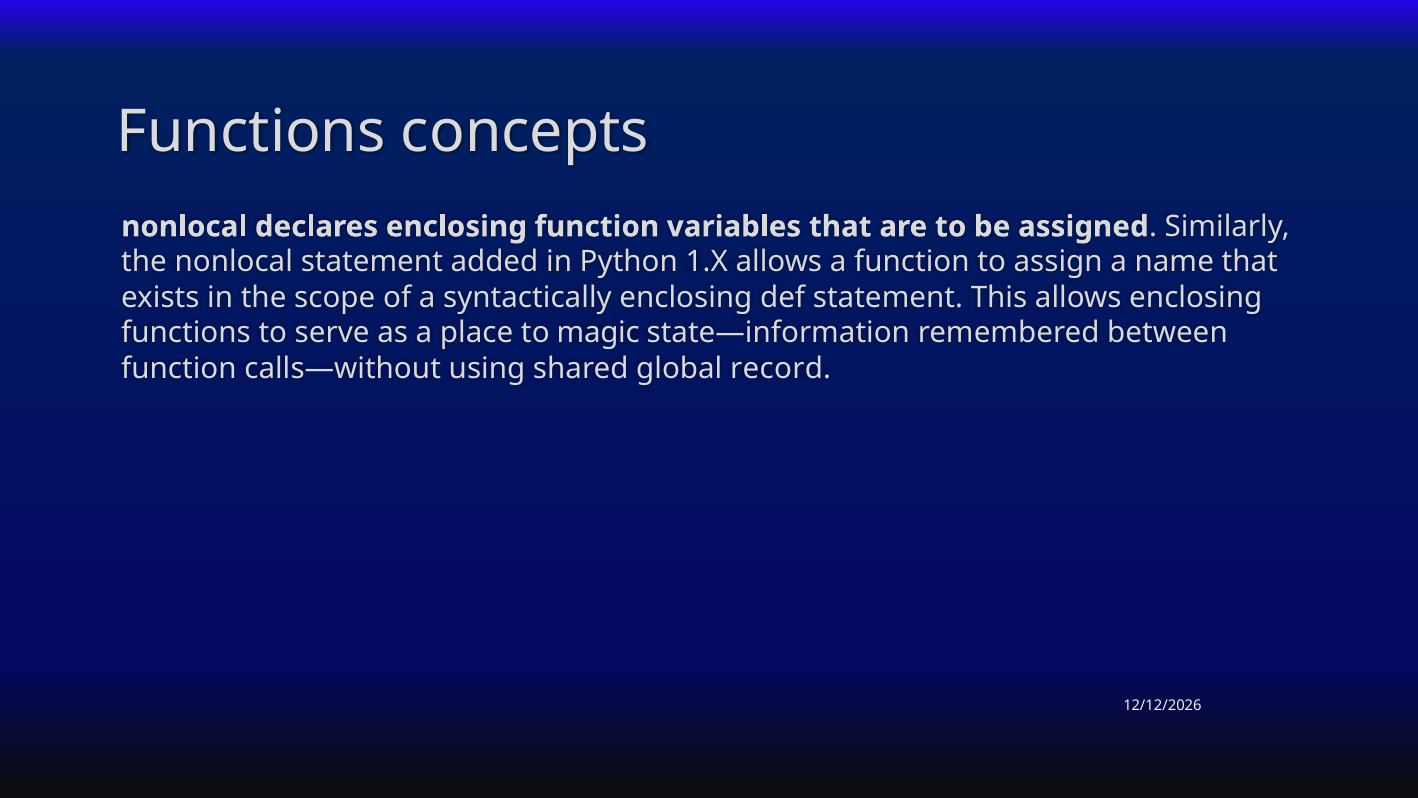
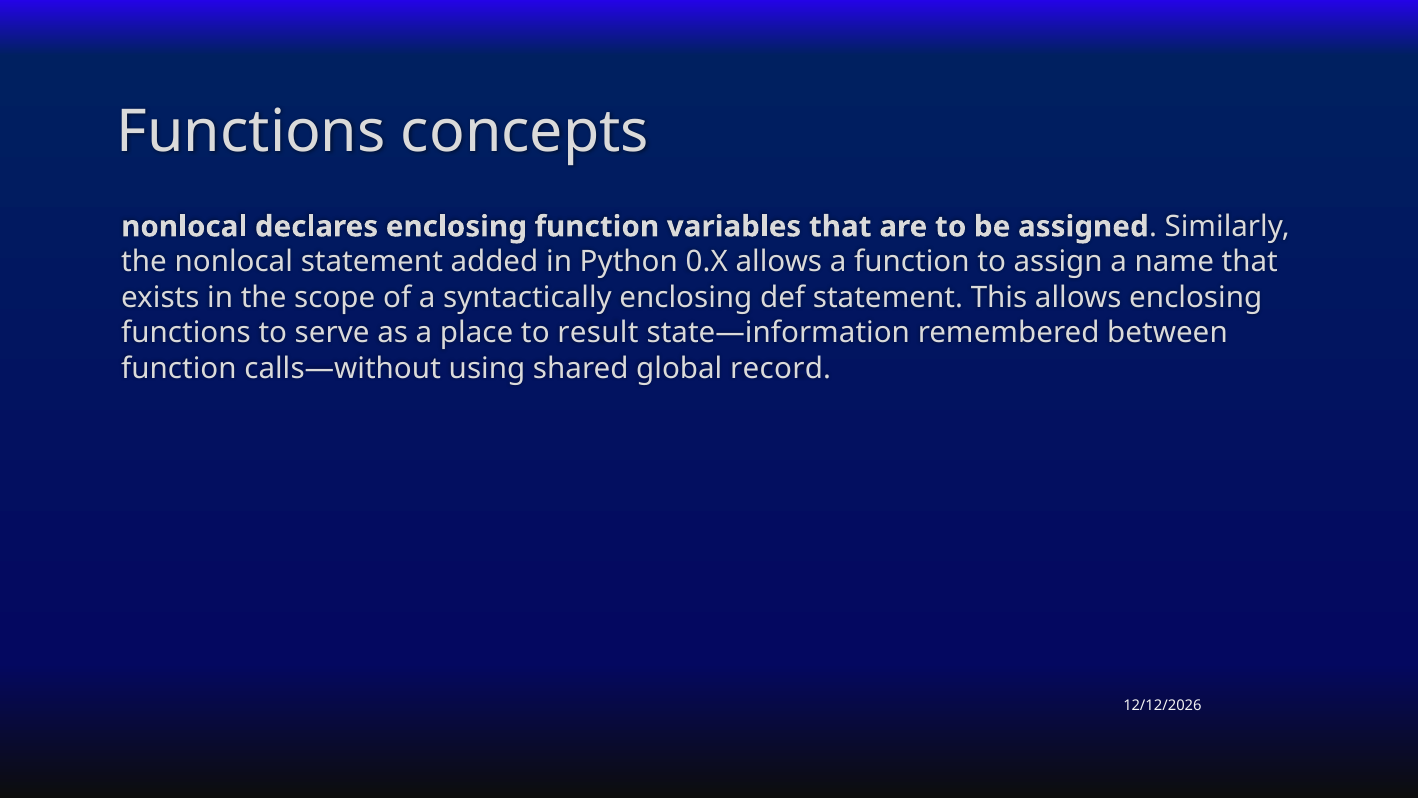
1.X: 1.X -> 0.X
magic: magic -> result
